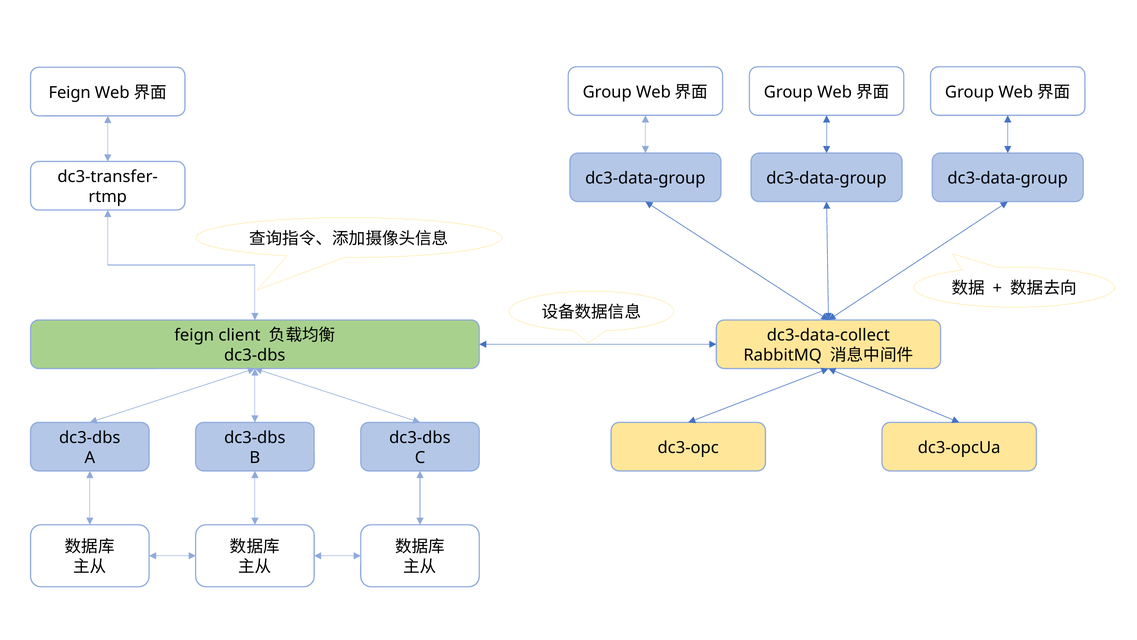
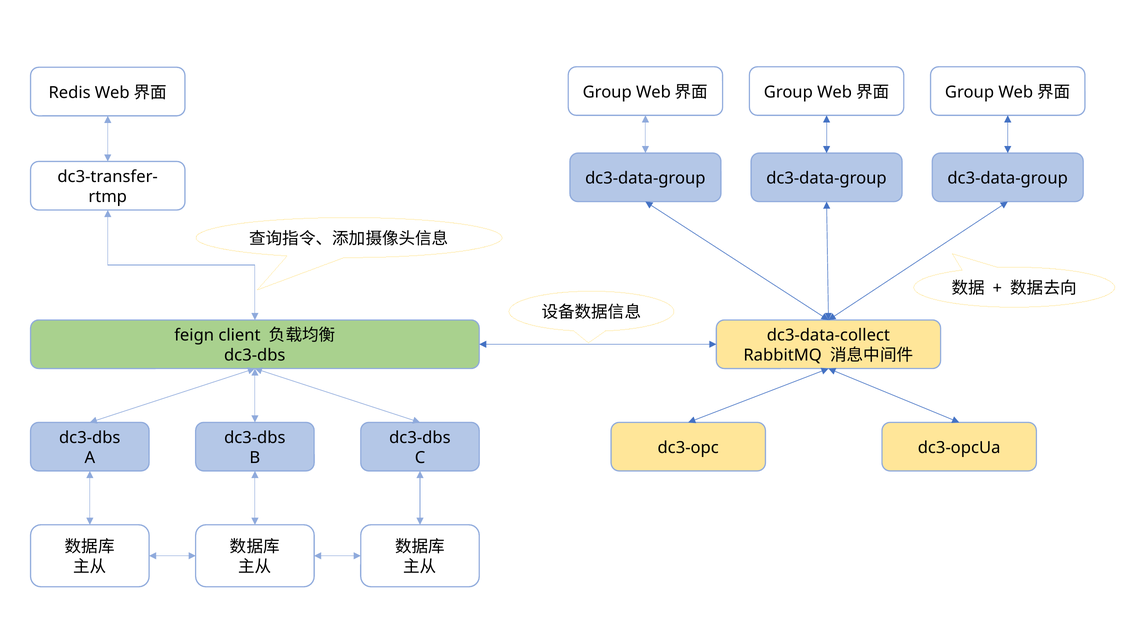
Feign at (70, 93): Feign -> Redis
